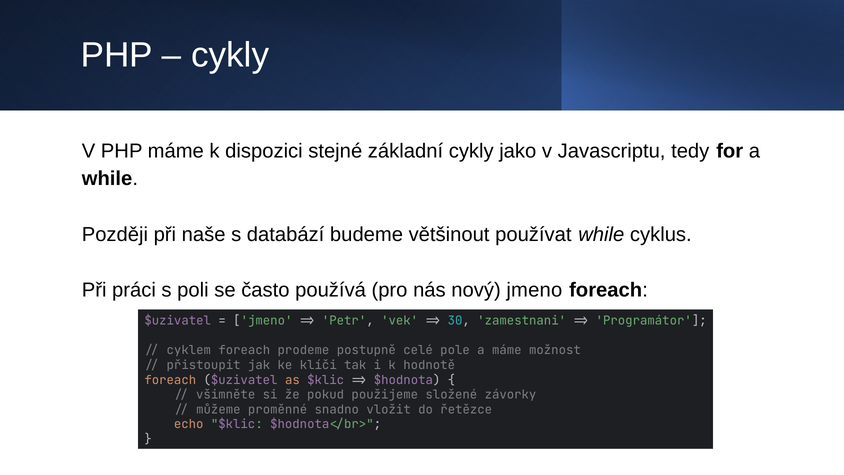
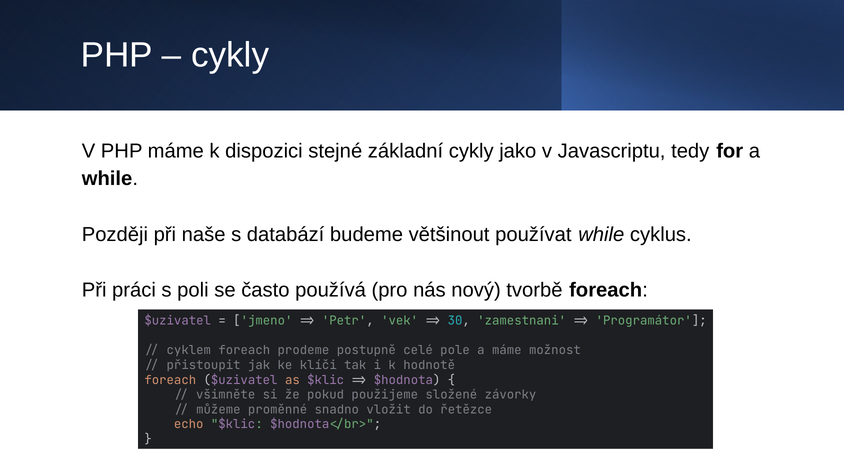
nový jmeno: jmeno -> tvorbě
